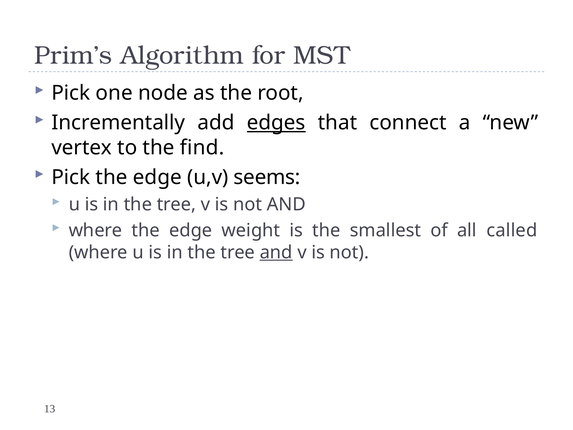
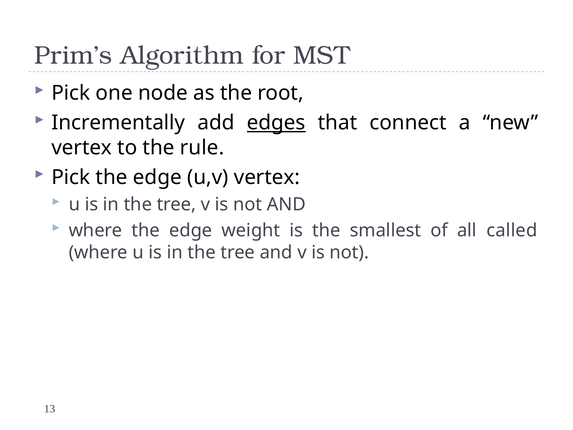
find: find -> rule
u,v seems: seems -> vertex
and at (276, 252) underline: present -> none
